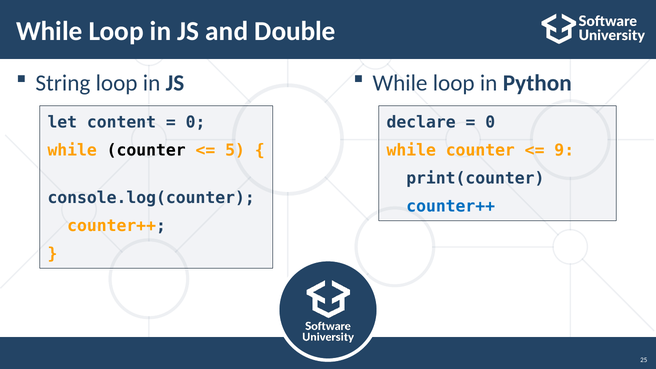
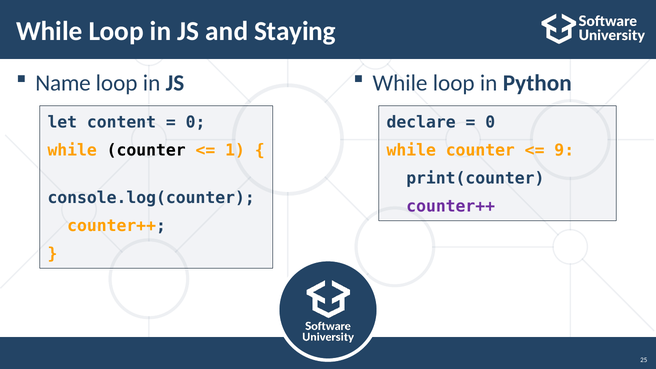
Double: Double -> Staying
String: String -> Name
5: 5 -> 1
counter++ at (451, 206) colour: blue -> purple
